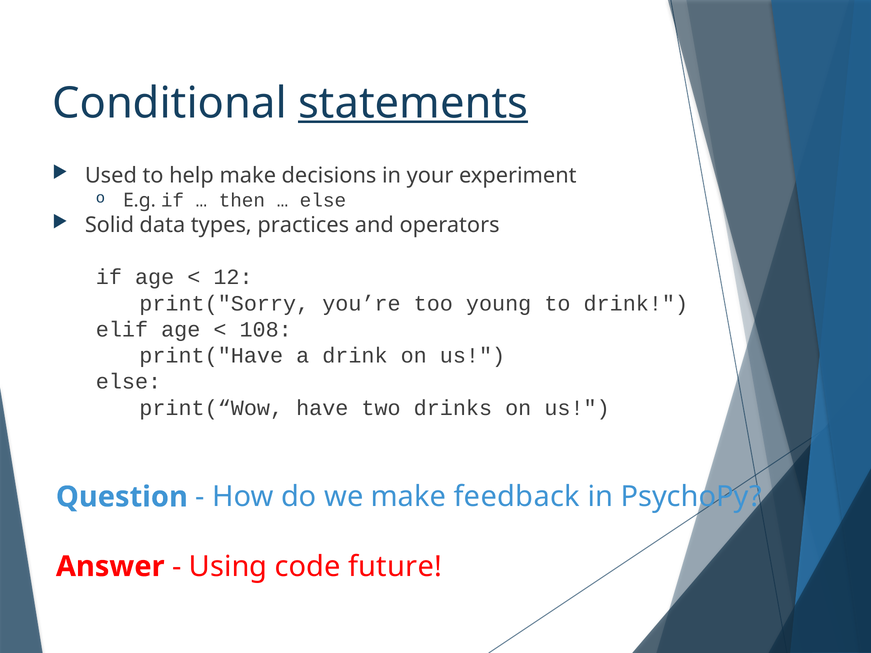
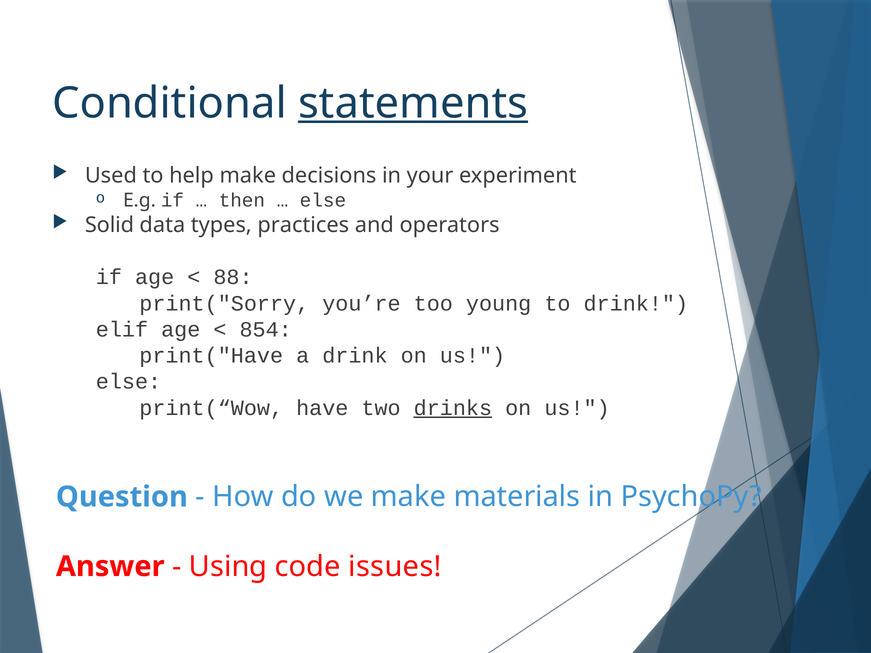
12: 12 -> 88
108: 108 -> 854
drinks underline: none -> present
feedback: feedback -> materials
future: future -> issues
